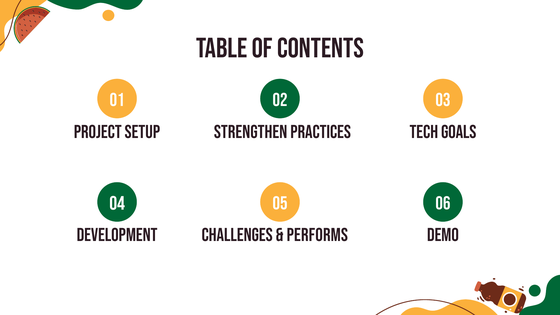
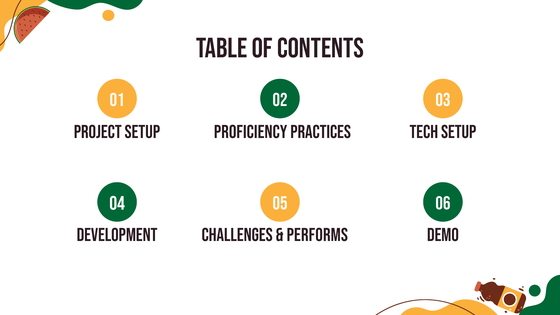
Strengthen: Strengthen -> Proficiency
Tech Goals: Goals -> Setup
